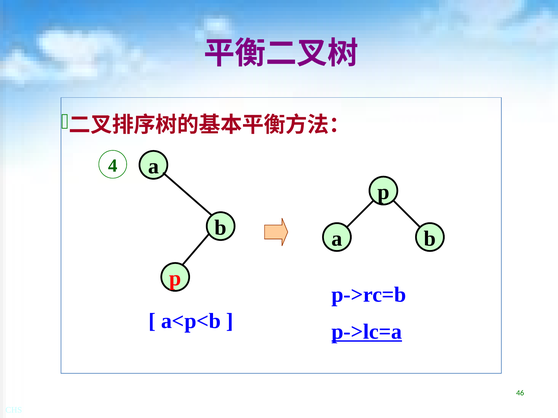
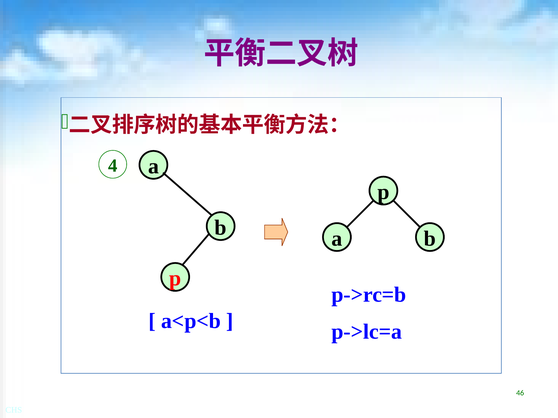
p->lc=a underline: present -> none
